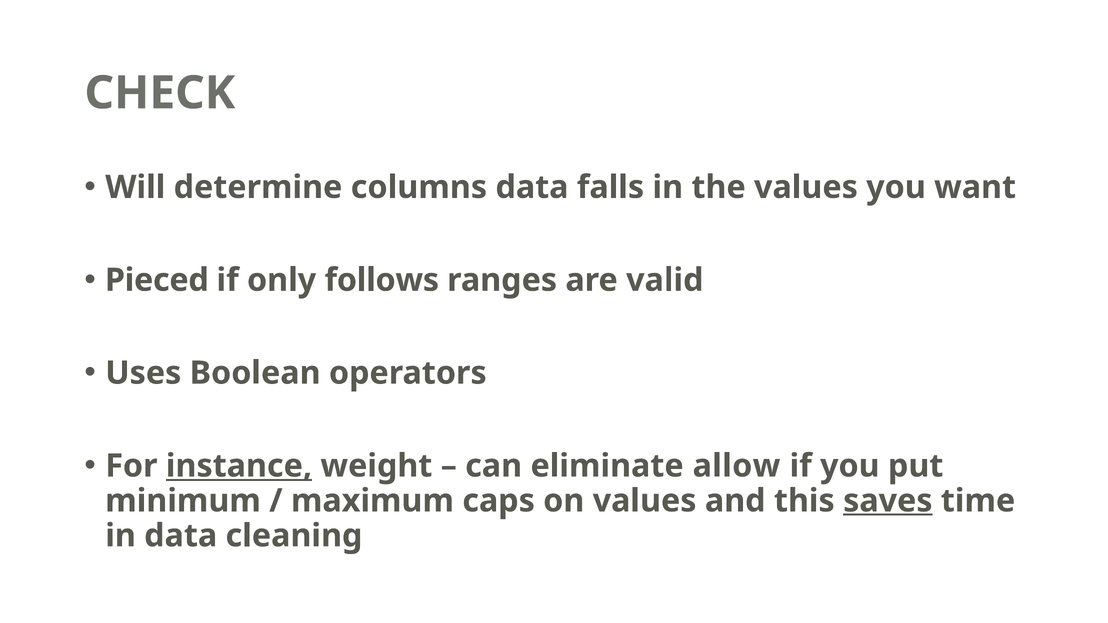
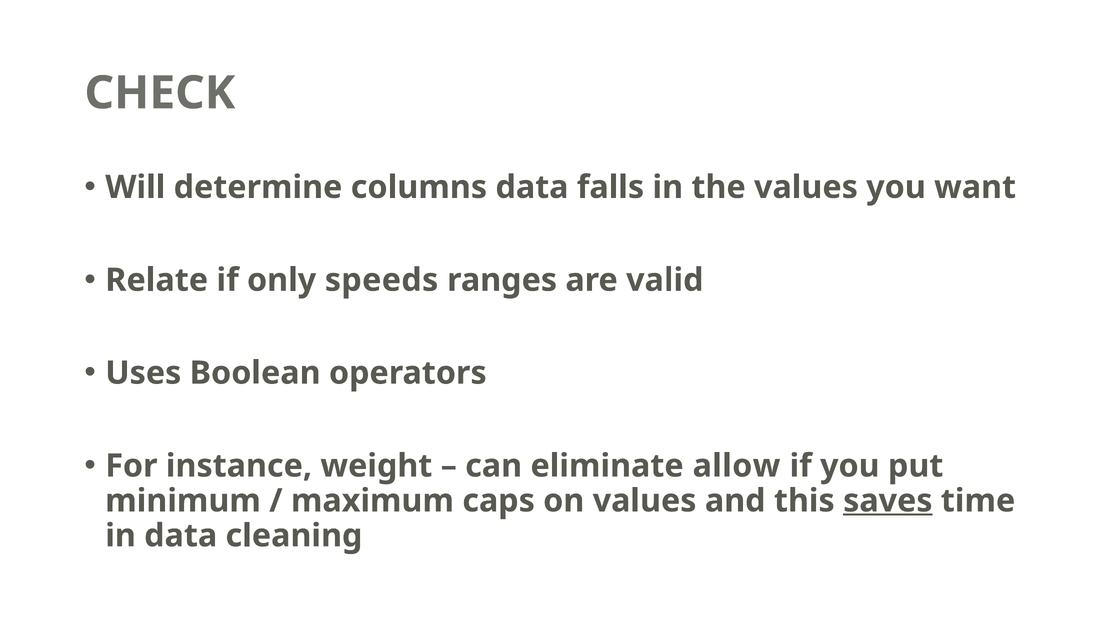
Pieced: Pieced -> Relate
follows: follows -> speeds
instance underline: present -> none
